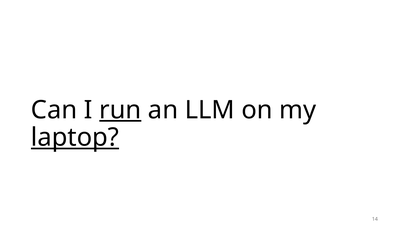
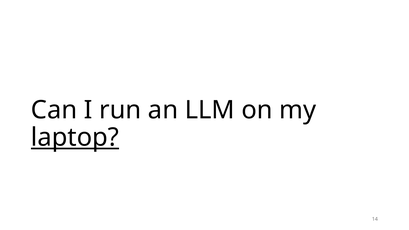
run underline: present -> none
